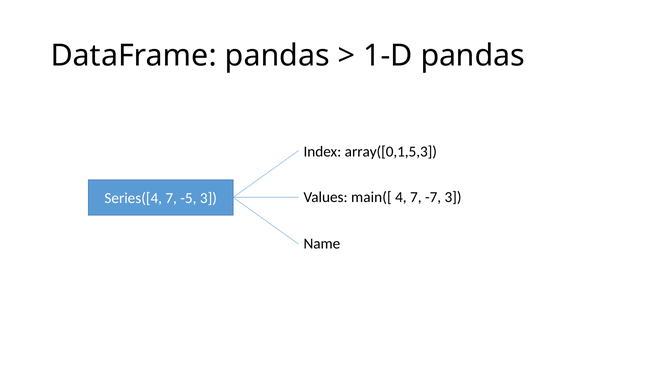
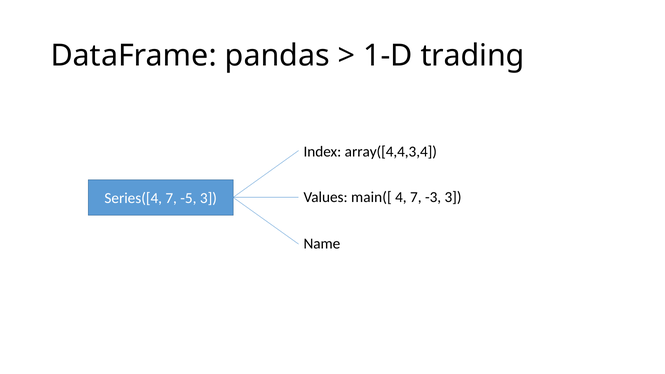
1-D pandas: pandas -> trading
array([0,1,5,3: array([0,1,5,3 -> array([4,4,3,4
-7: -7 -> -3
